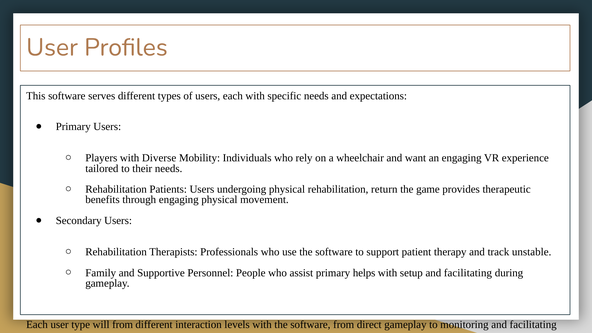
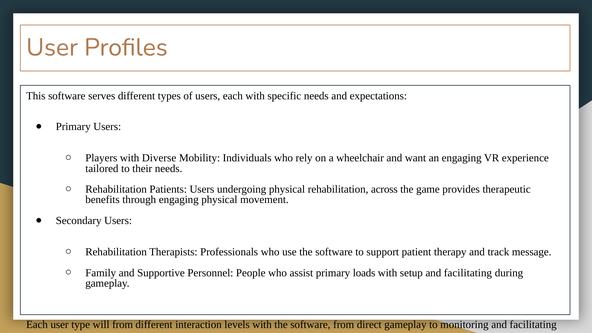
return: return -> across
unstable: unstable -> message
helps: helps -> loads
